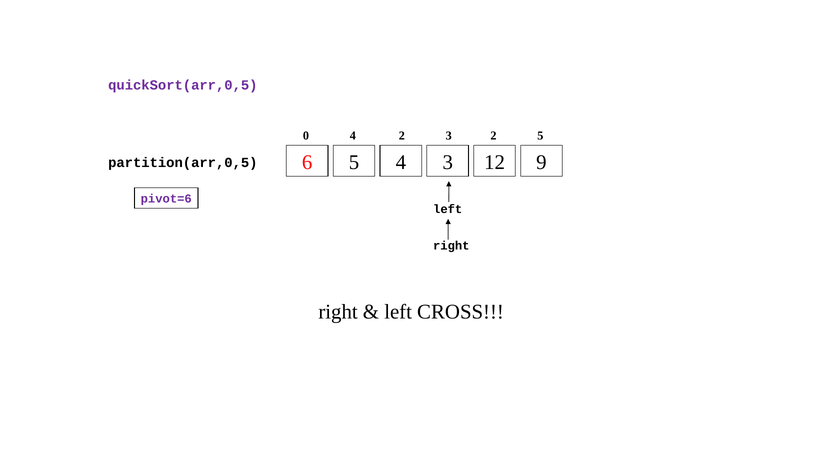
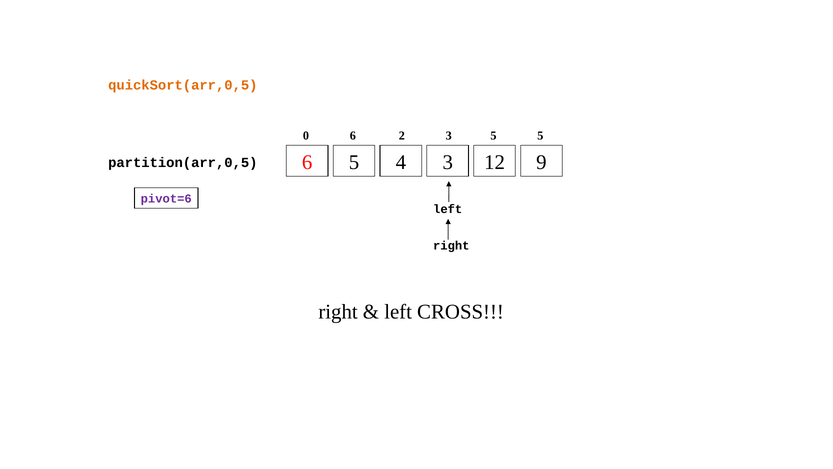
quickSort(arr,0,5 colour: purple -> orange
0 4: 4 -> 6
3 2: 2 -> 5
